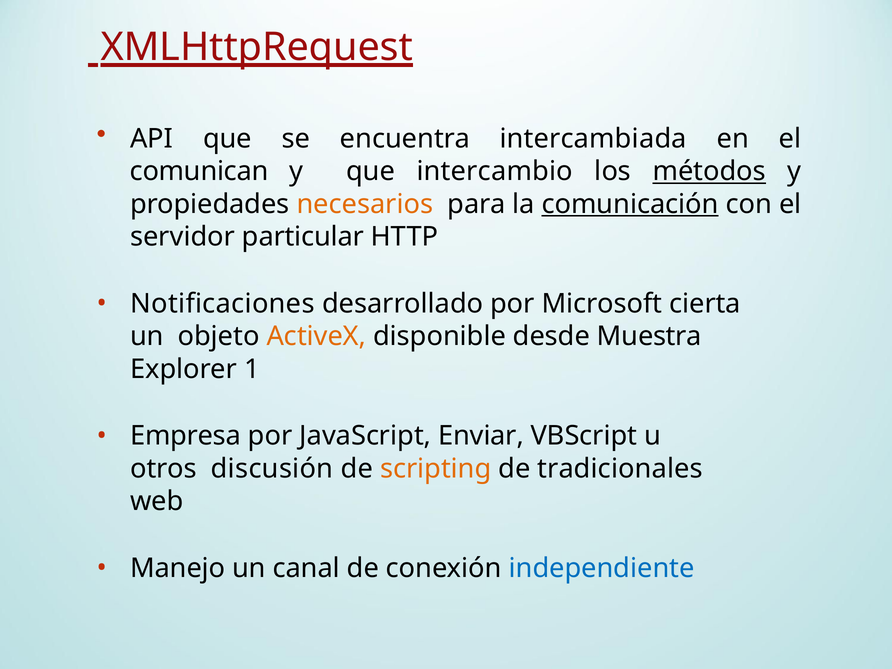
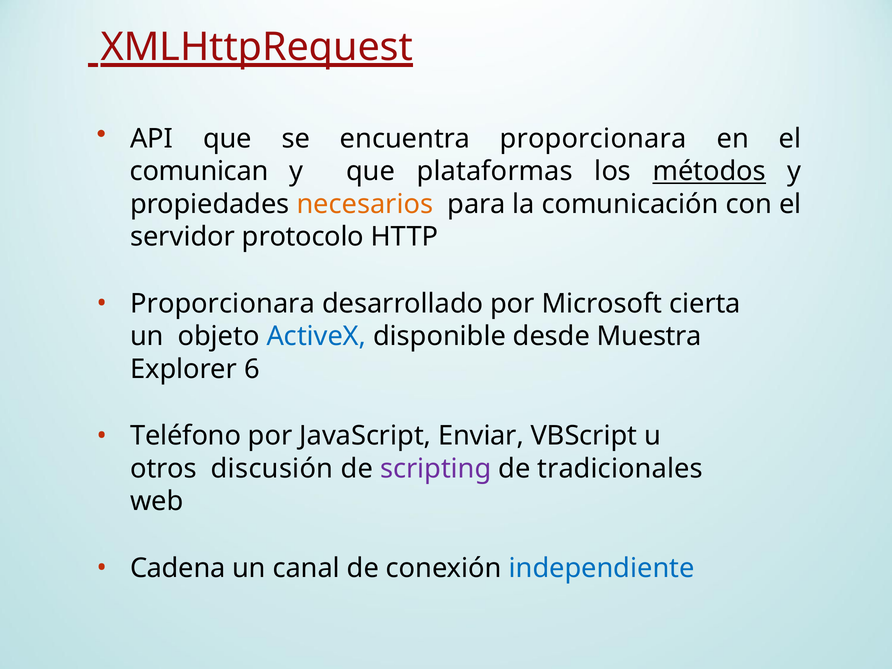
encuentra intercambiada: intercambiada -> proporcionara
intercambio: intercambio -> plataformas
comunicación underline: present -> none
particular: particular -> protocolo
Notificaciones at (222, 304): Notificaciones -> Proporcionara
ActiveX colour: orange -> blue
1: 1 -> 6
Empresa: Empresa -> Teléfono
scripting colour: orange -> purple
Manejo: Manejo -> Cadena
